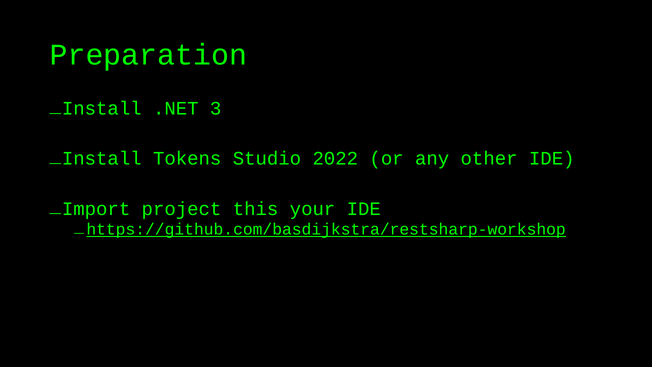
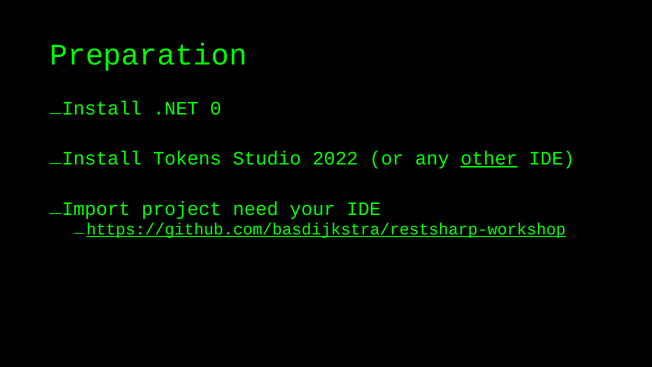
3: 3 -> 0
other underline: none -> present
this: this -> need
